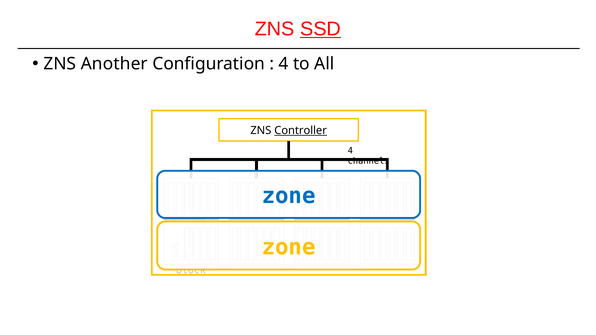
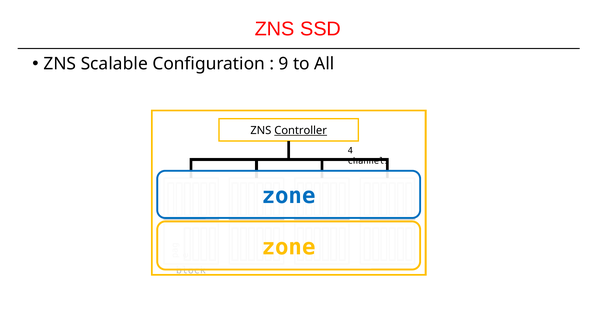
SSD underline: present -> none
Another: Another -> Scalable
4 at (284, 64): 4 -> 9
